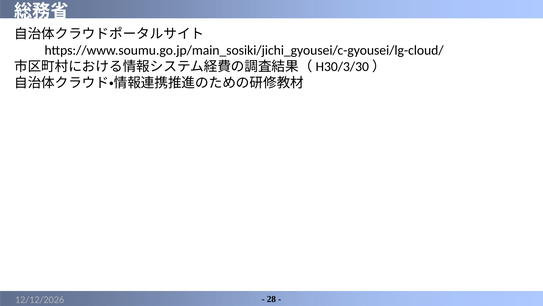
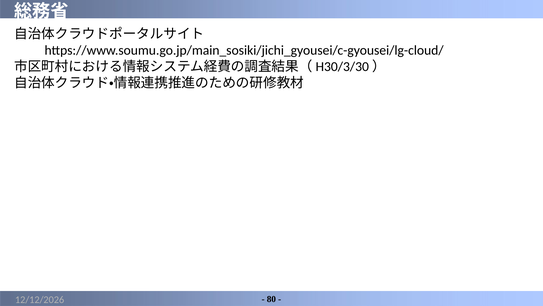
28: 28 -> 80
